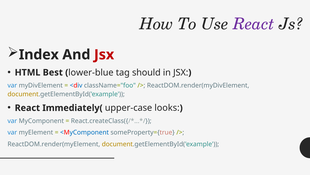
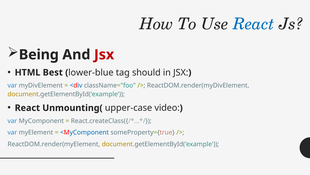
React at (254, 24) colour: purple -> blue
Index: Index -> Being
Immediately(: Immediately( -> Unmounting(
looks: looks -> video
